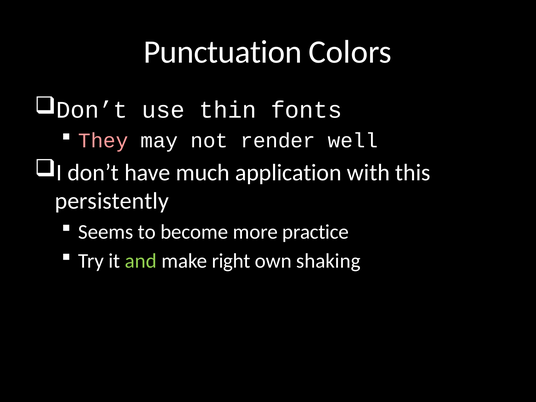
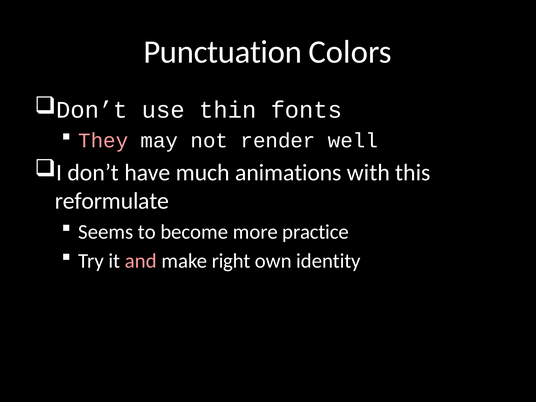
application: application -> animations
persistently: persistently -> reformulate
and colour: light green -> pink
shaking: shaking -> identity
